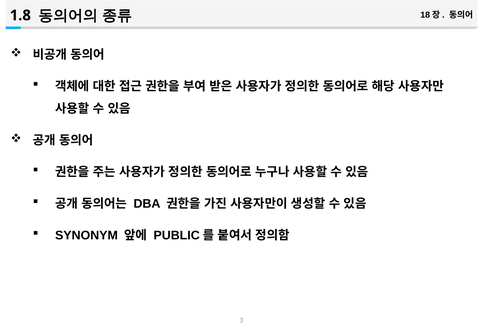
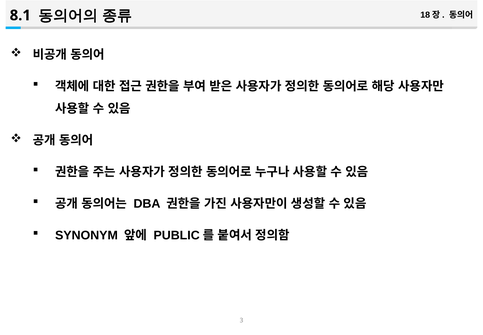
1.8: 1.8 -> 8.1
